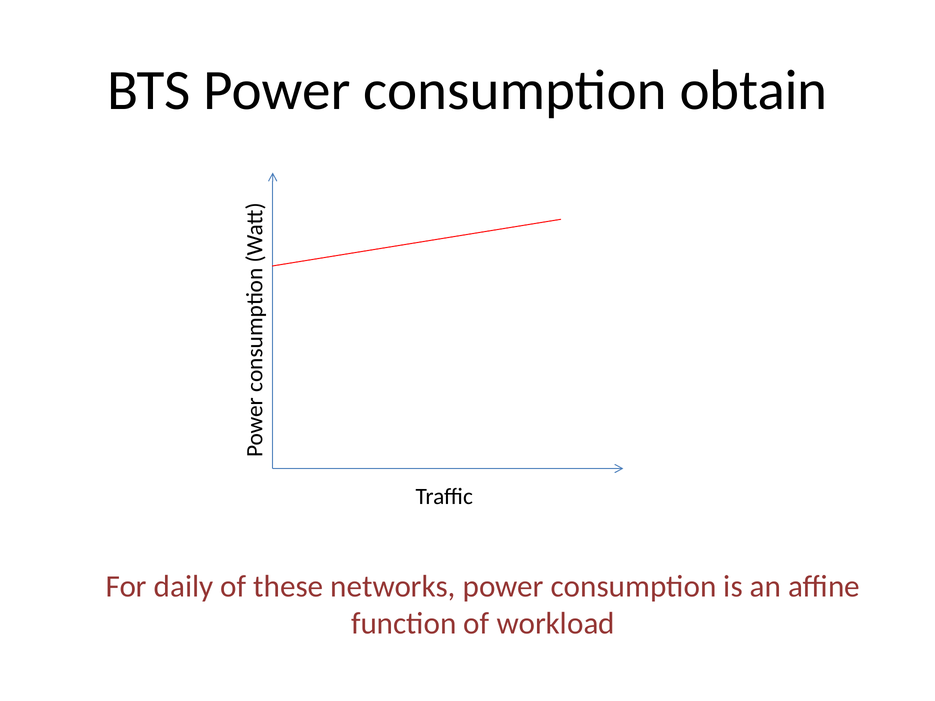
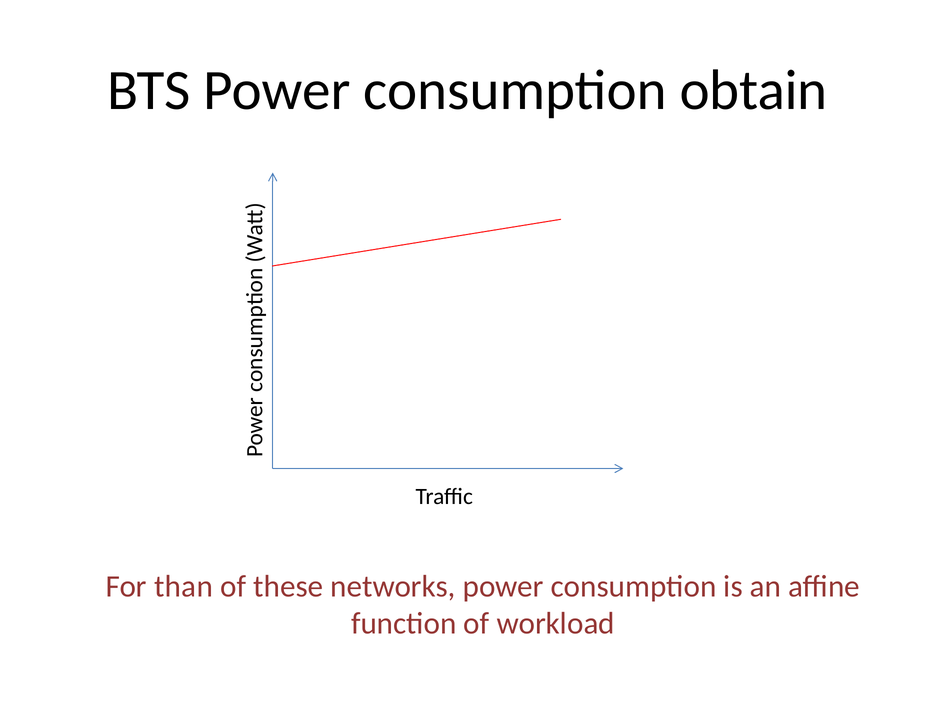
daily: daily -> than
